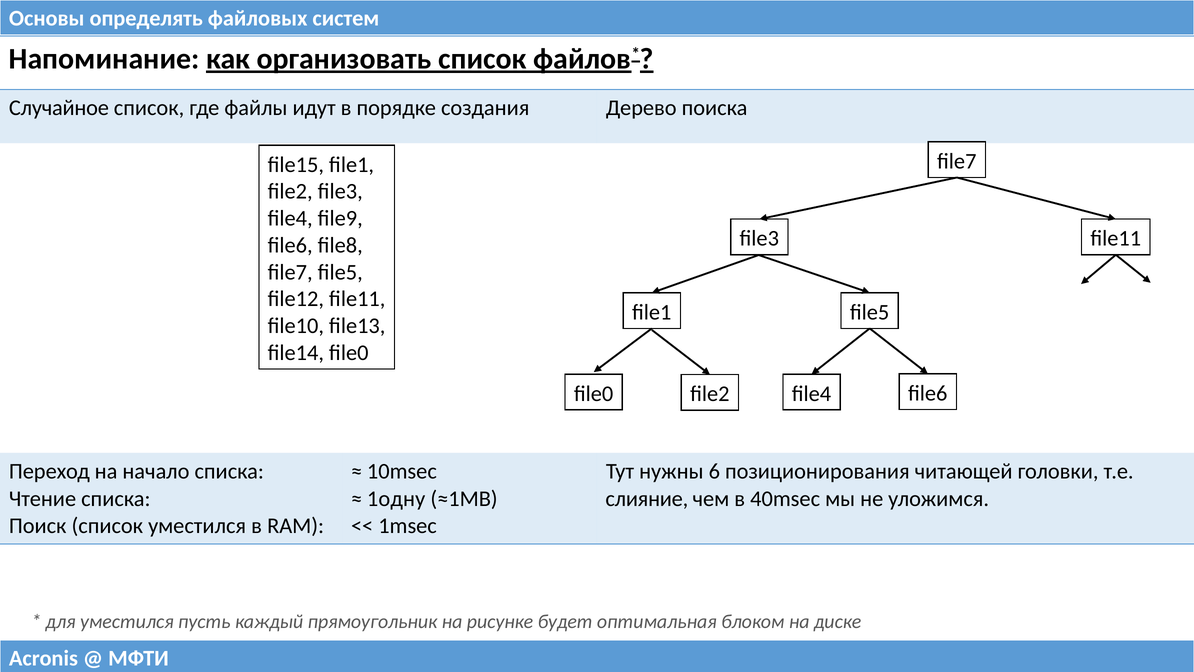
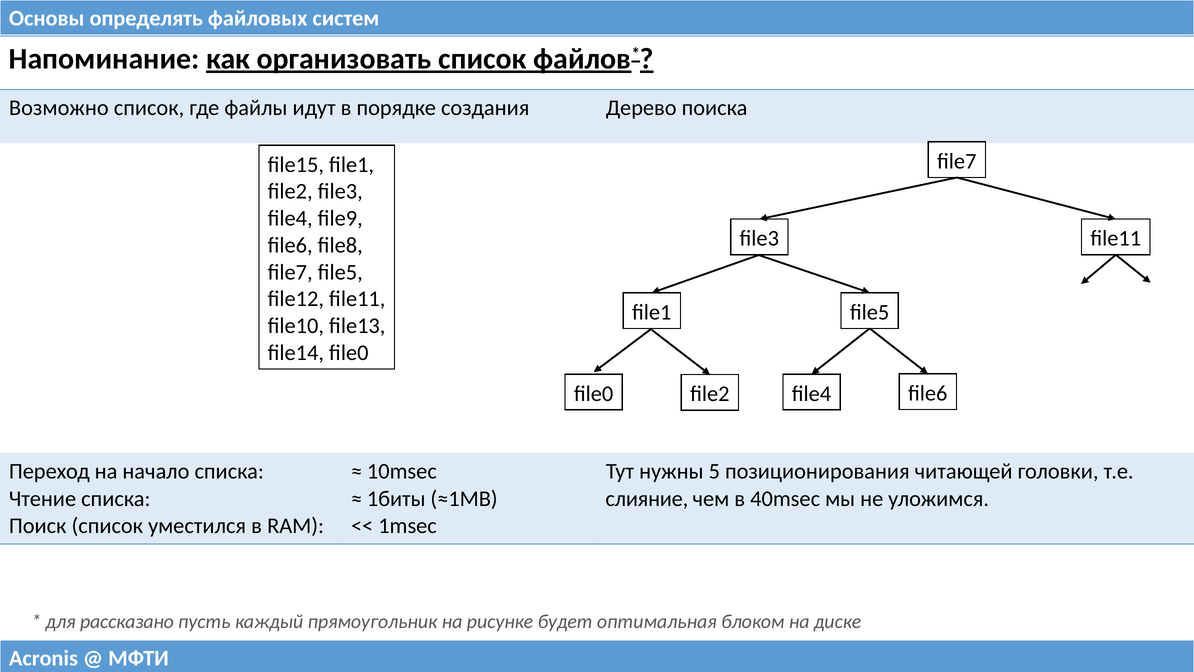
Случайное: Случайное -> Возможно
6: 6 -> 5
1одну: 1одну -> 1биты
для уместился: уместился -> рассказано
